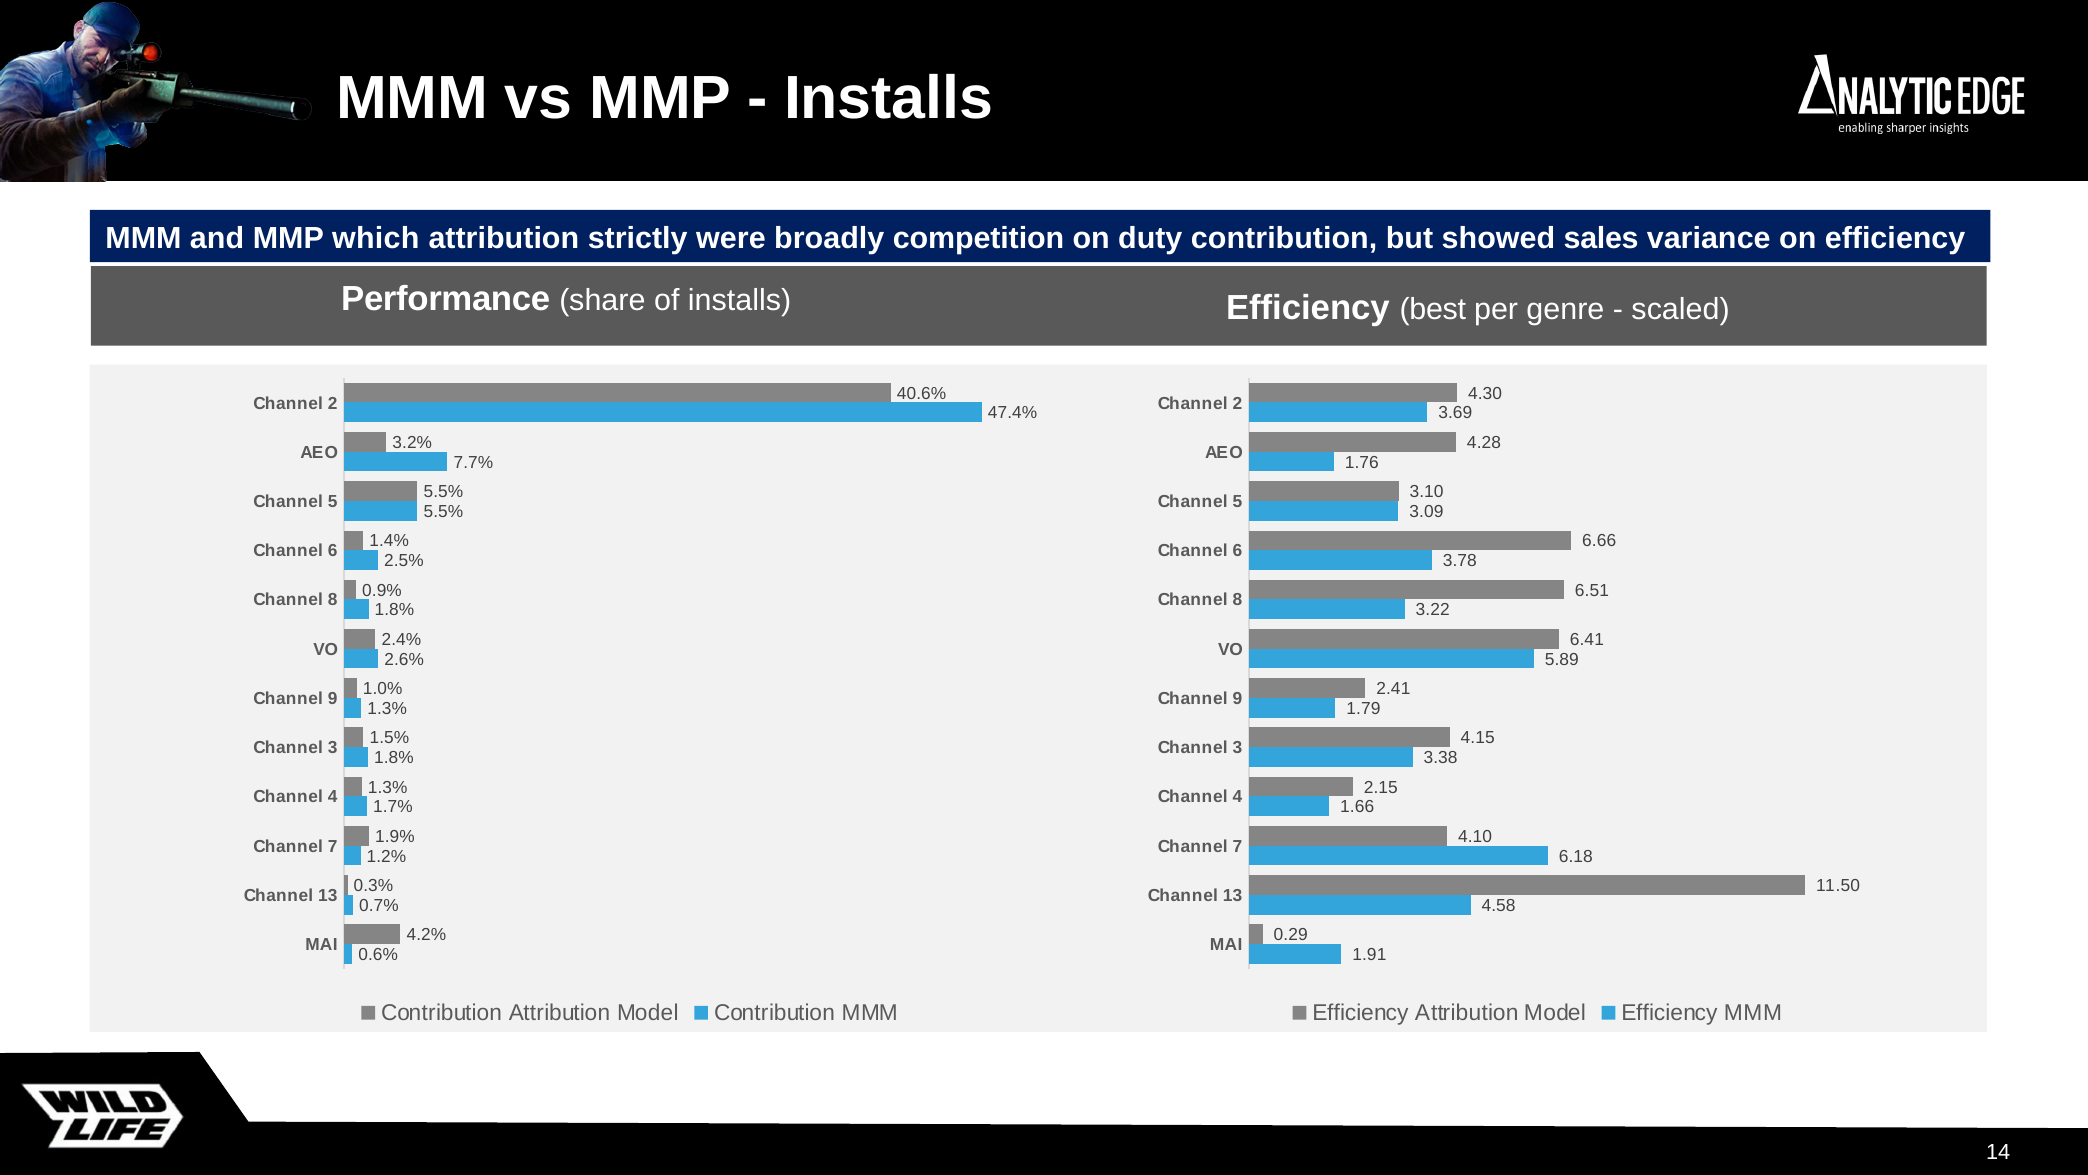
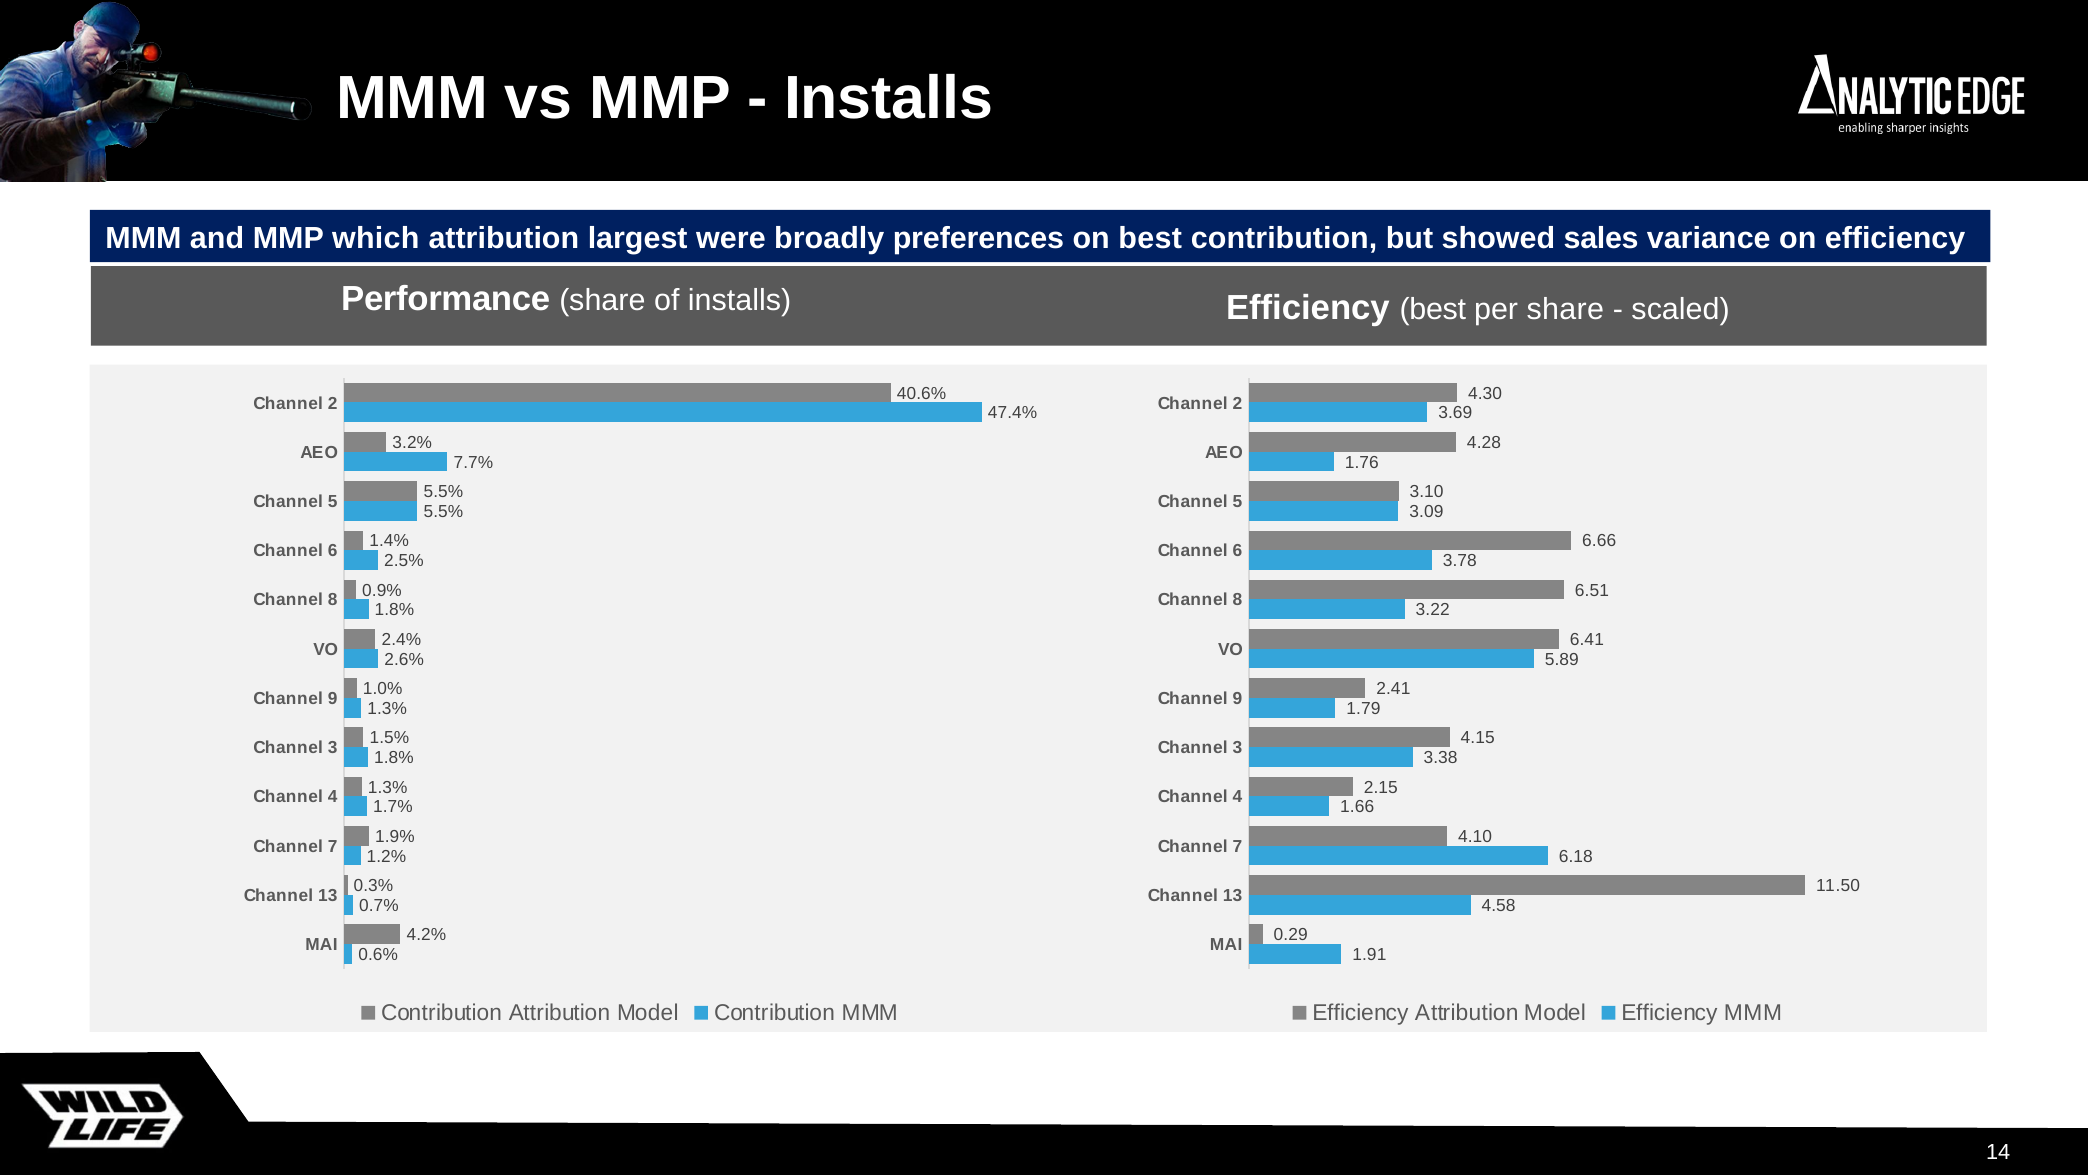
strictly: strictly -> largest
competition: competition -> preferences
on duty: duty -> best
per genre: genre -> share
